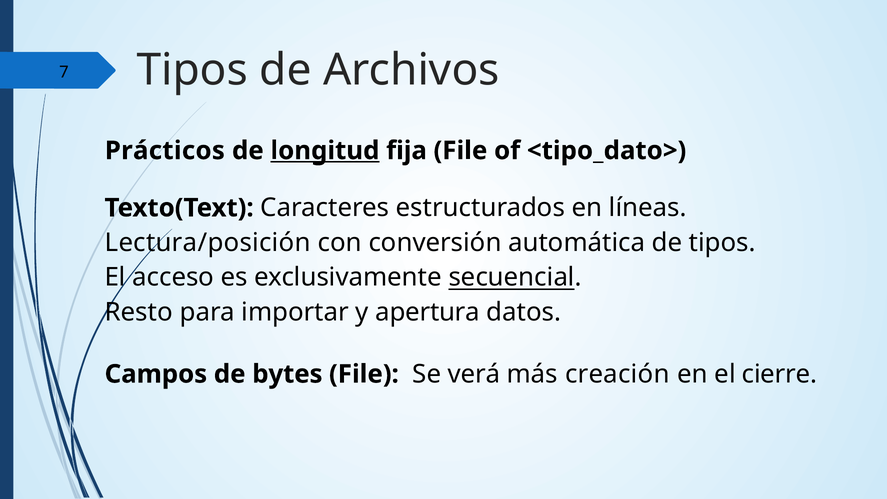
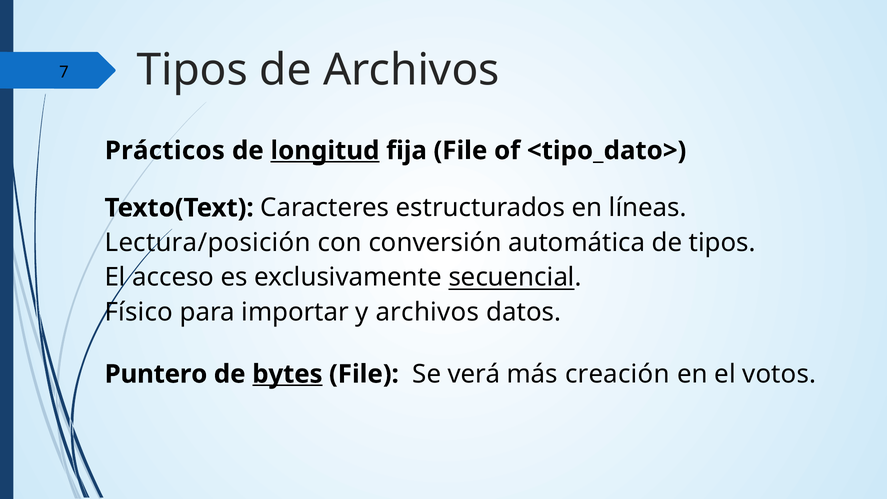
Resto: Resto -> Físico
y apertura: apertura -> archivos
Campos: Campos -> Puntero
bytes underline: none -> present
cierre: cierre -> votos
